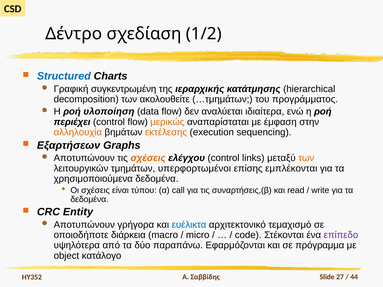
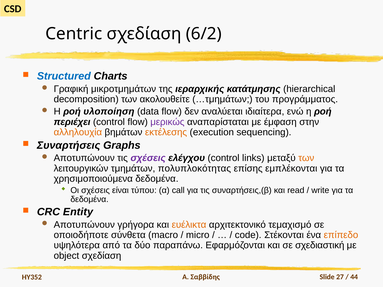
Δέντρο: Δέντρο -> Centric
1/2: 1/2 -> 6/2
συγκεντρωμένη: συγκεντρωμένη -> μικροτμημάτων
μερικώς colour: orange -> purple
Εξαρτήσεων: Εξαρτήσεων -> Συναρτήσεις
σχέσεις at (148, 158) colour: orange -> purple
υπερφορτωμένοι: υπερφορτωμένοι -> πολυπλοκότητας
ευέλικτα colour: blue -> orange
διάρκεια: διάρκεια -> σύνθετα
επίπεδο colour: purple -> orange
πρόγραμμα: πρόγραμμα -> σχεδιαστική
object κατάλογο: κατάλογο -> σχεδίαση
